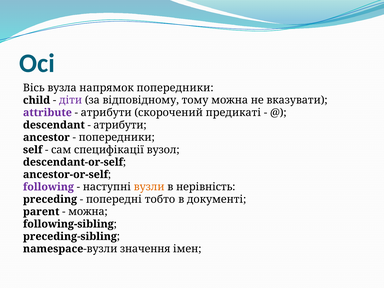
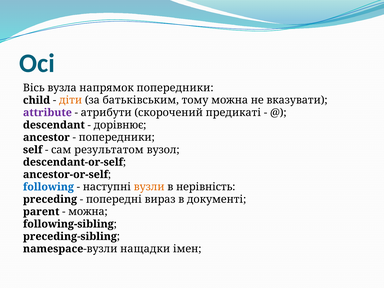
діти colour: purple -> orange
відповідному: відповідному -> батьківським
атрибути at (120, 125): атрибути -> дорівнює
специфікації: специфікації -> результатом
following colour: purple -> blue
тобто: тобто -> вираз
значення: значення -> нащадки
